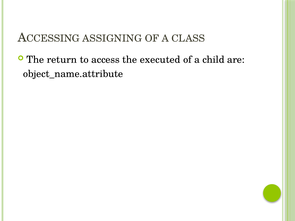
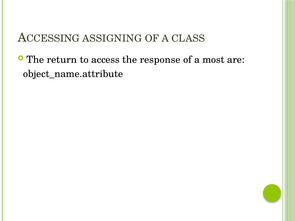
executed: executed -> response
child: child -> most
